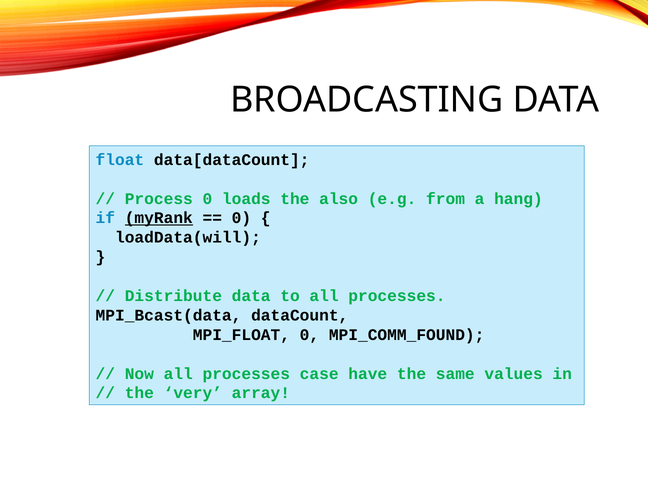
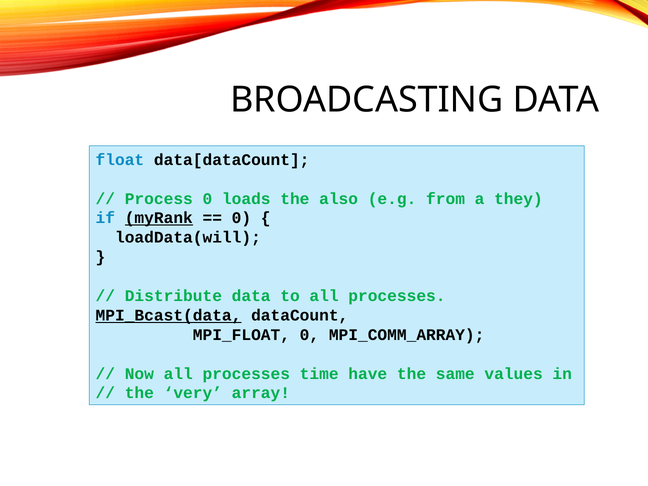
hang: hang -> they
MPI_Bcast(data underline: none -> present
MPI_COMM_FOUND: MPI_COMM_FOUND -> MPI_COMM_ARRAY
case: case -> time
